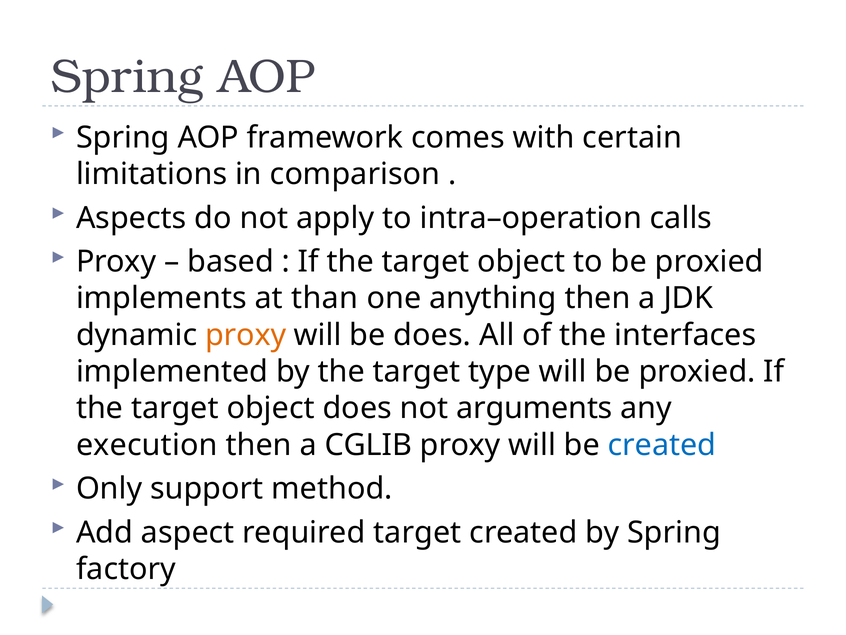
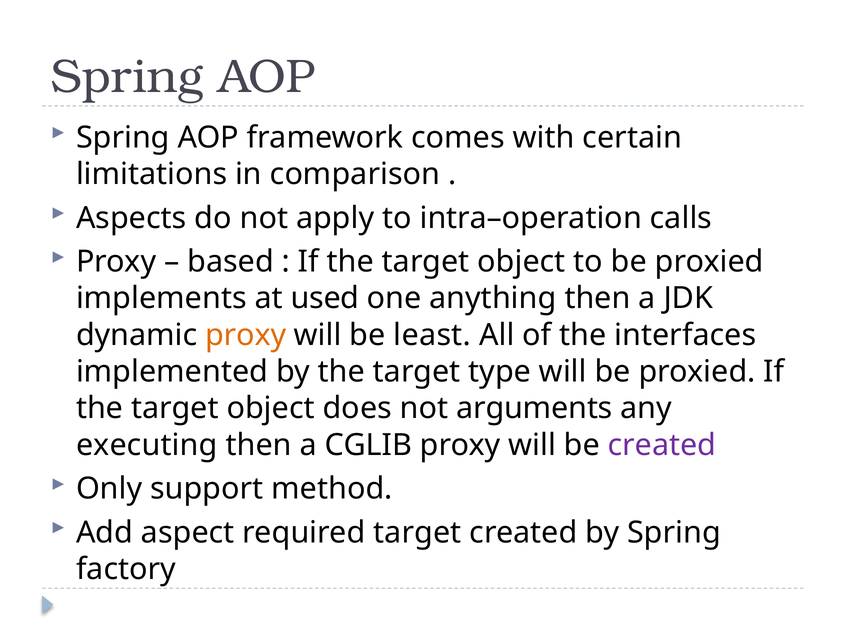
than: than -> used
be does: does -> least
execution: execution -> executing
created at (662, 445) colour: blue -> purple
